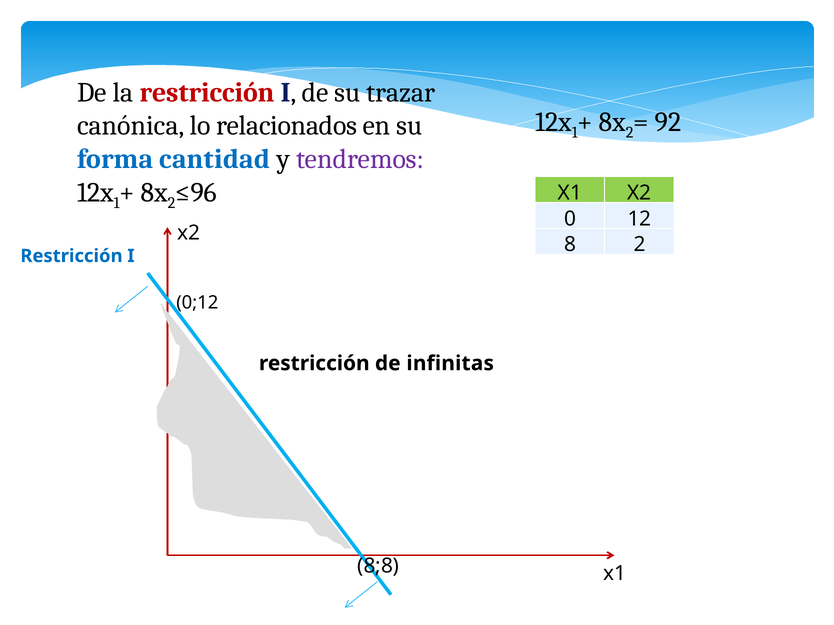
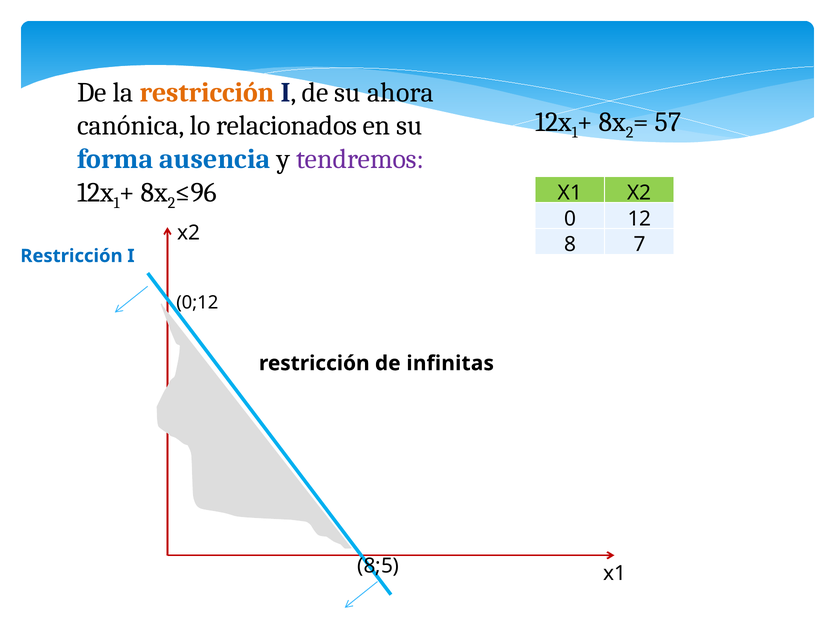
restricción at (207, 92) colour: red -> orange
trazar: trazar -> ahora
92: 92 -> 57
cantidad: cantidad -> ausencia
8 2: 2 -> 7
8;8: 8;8 -> 8;5
